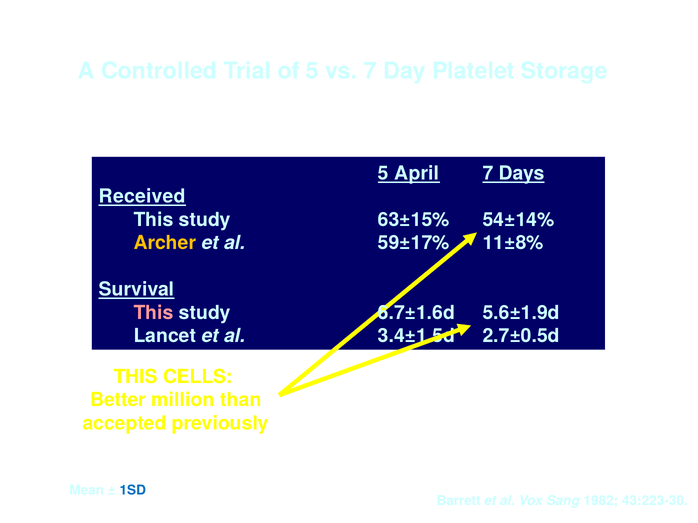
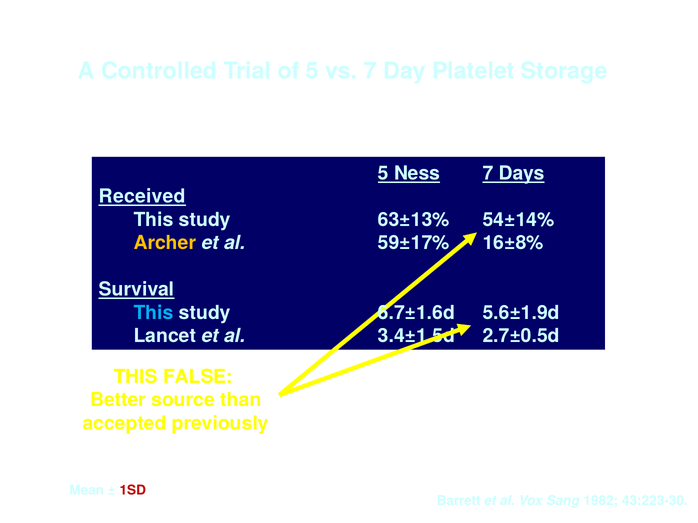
April: April -> Ness
63±15%: 63±15% -> 63±13%
11±8%: 11±8% -> 16±8%
This at (154, 313) colour: pink -> light blue
CELLS: CELLS -> FALSE
million: million -> source
1SD colour: blue -> red
